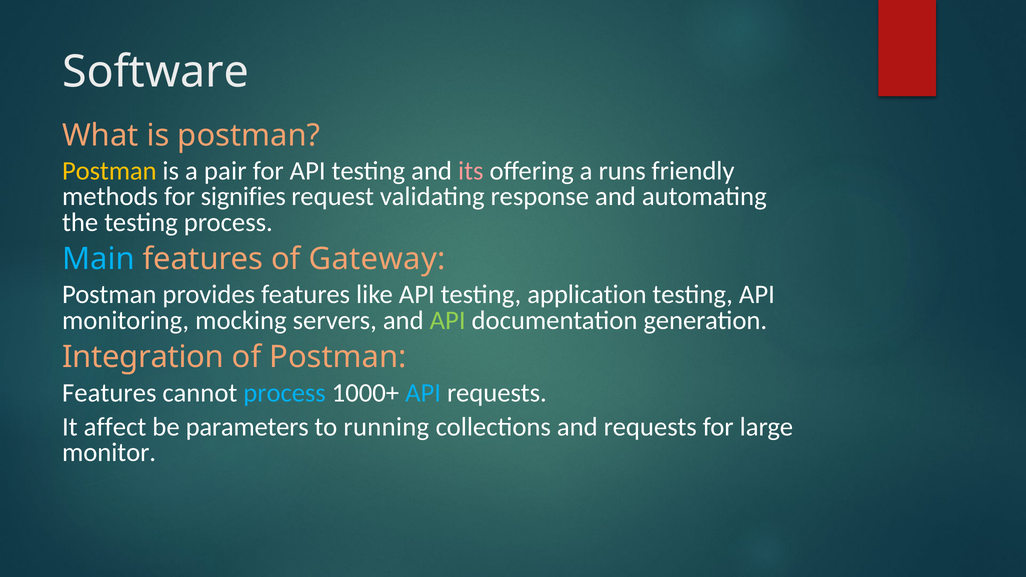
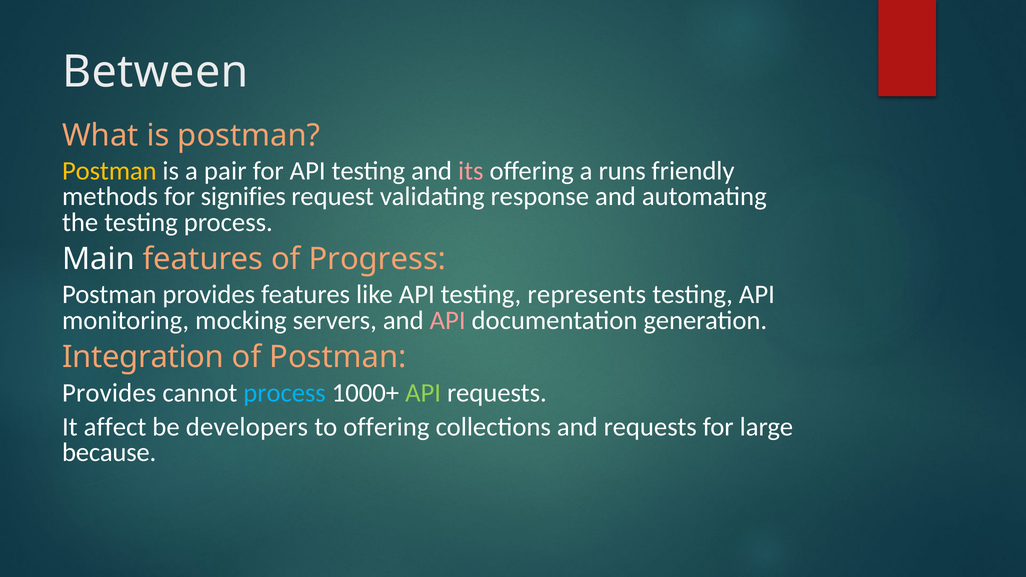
Software: Software -> Between
Main colour: light blue -> white
Gateway: Gateway -> Progress
application: application -> represents
API at (448, 320) colour: light green -> pink
Features at (109, 393): Features -> Provides
API at (423, 393) colour: light blue -> light green
parameters: parameters -> developers
to running: running -> offering
monitor: monitor -> because
